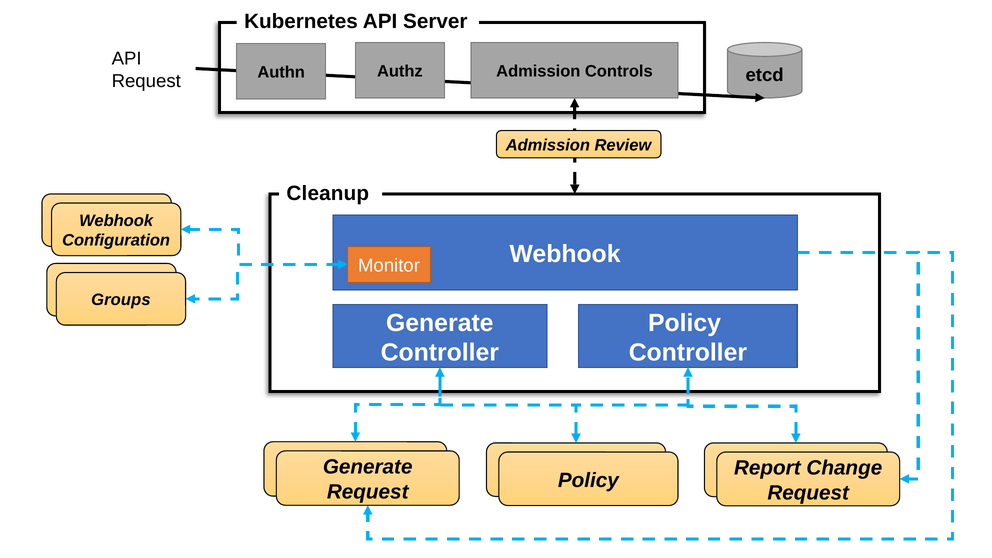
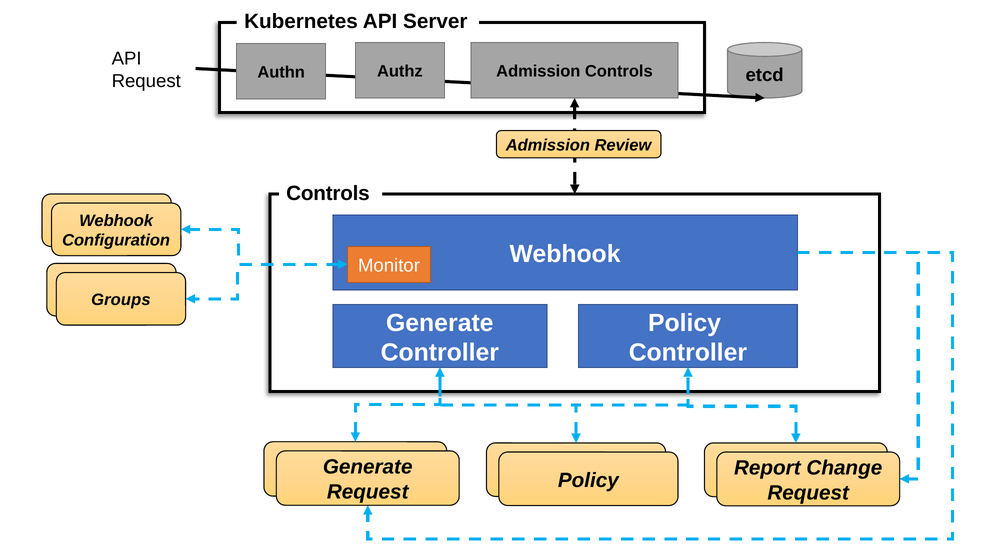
Cleanup at (328, 194): Cleanup -> Controls
